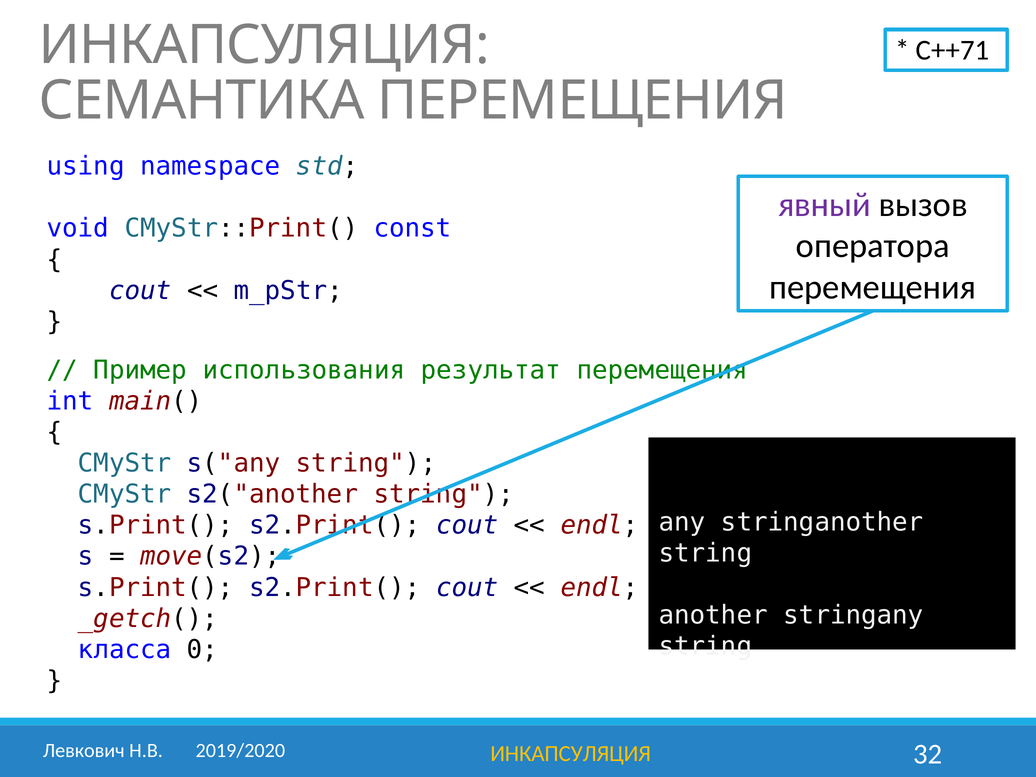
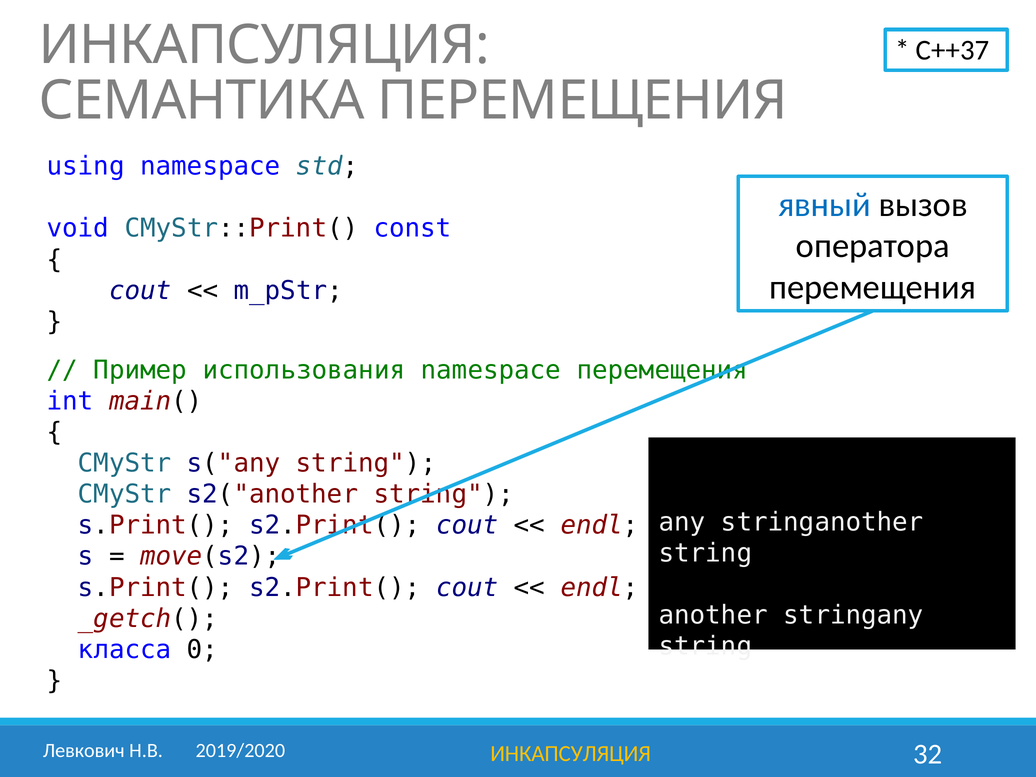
С++71: С++71 -> С++37
явный colour: purple -> blue
использования результат: результат -> namespace
